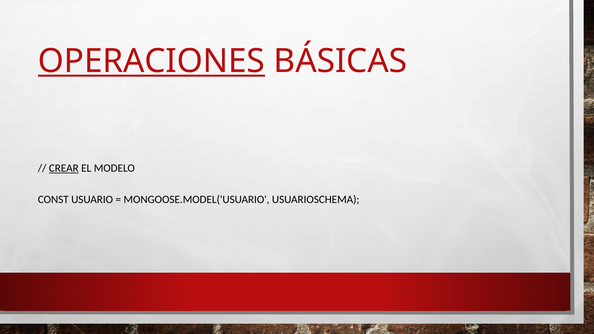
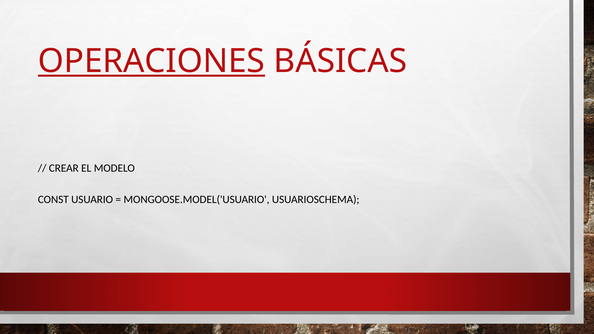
CREAR underline: present -> none
